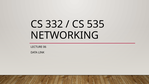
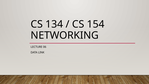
332: 332 -> 134
535: 535 -> 154
